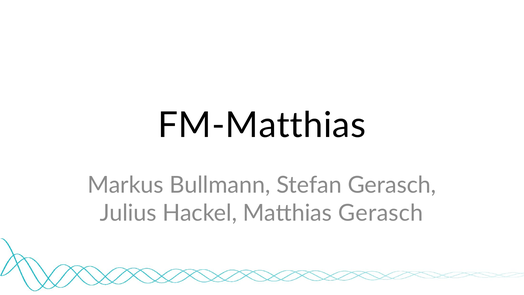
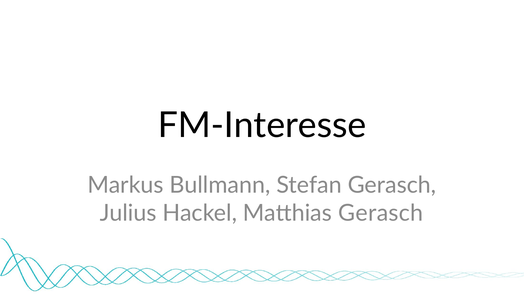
FM-Matthias: FM-Matthias -> FM-Interesse
